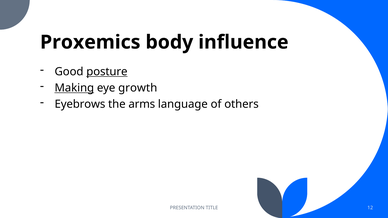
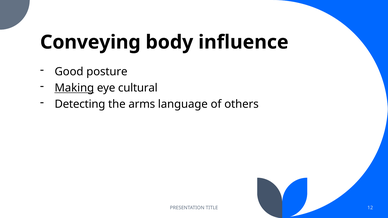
Proxemics: Proxemics -> Conveying
posture underline: present -> none
growth: growth -> cultural
Eyebrows: Eyebrows -> Detecting
